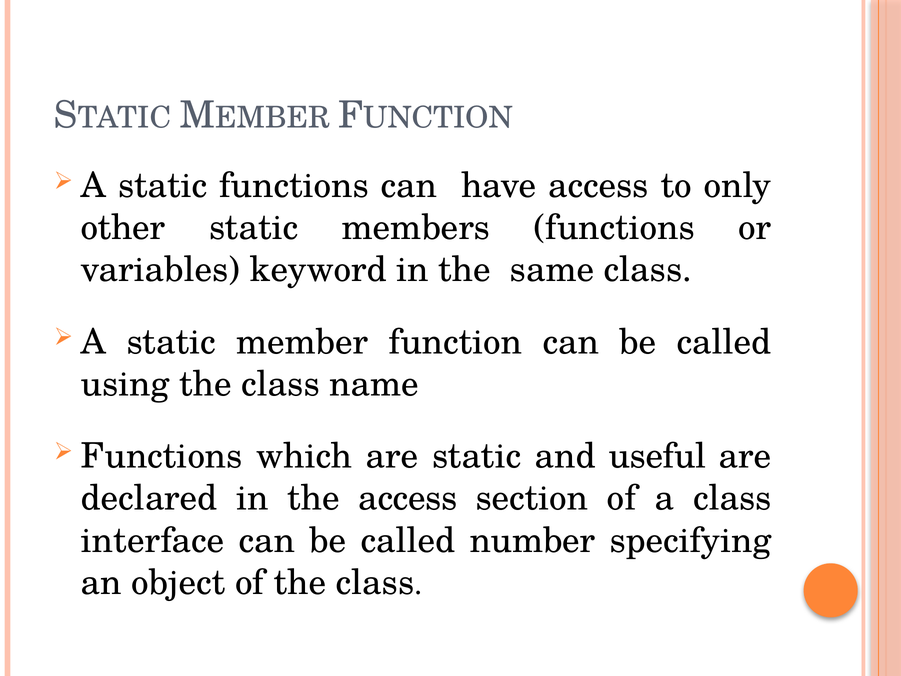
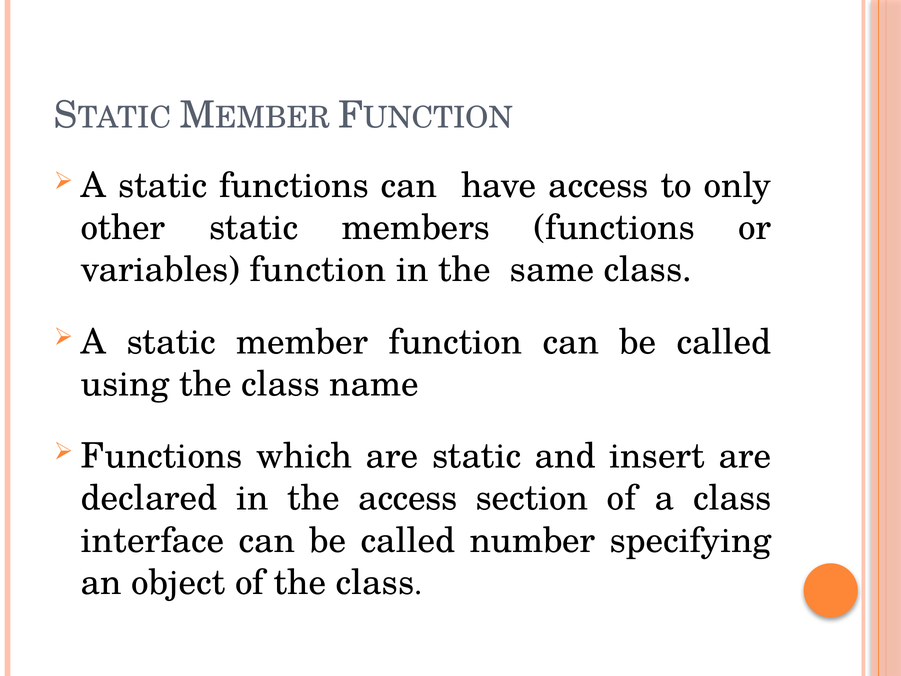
variables keyword: keyword -> function
useful: useful -> insert
